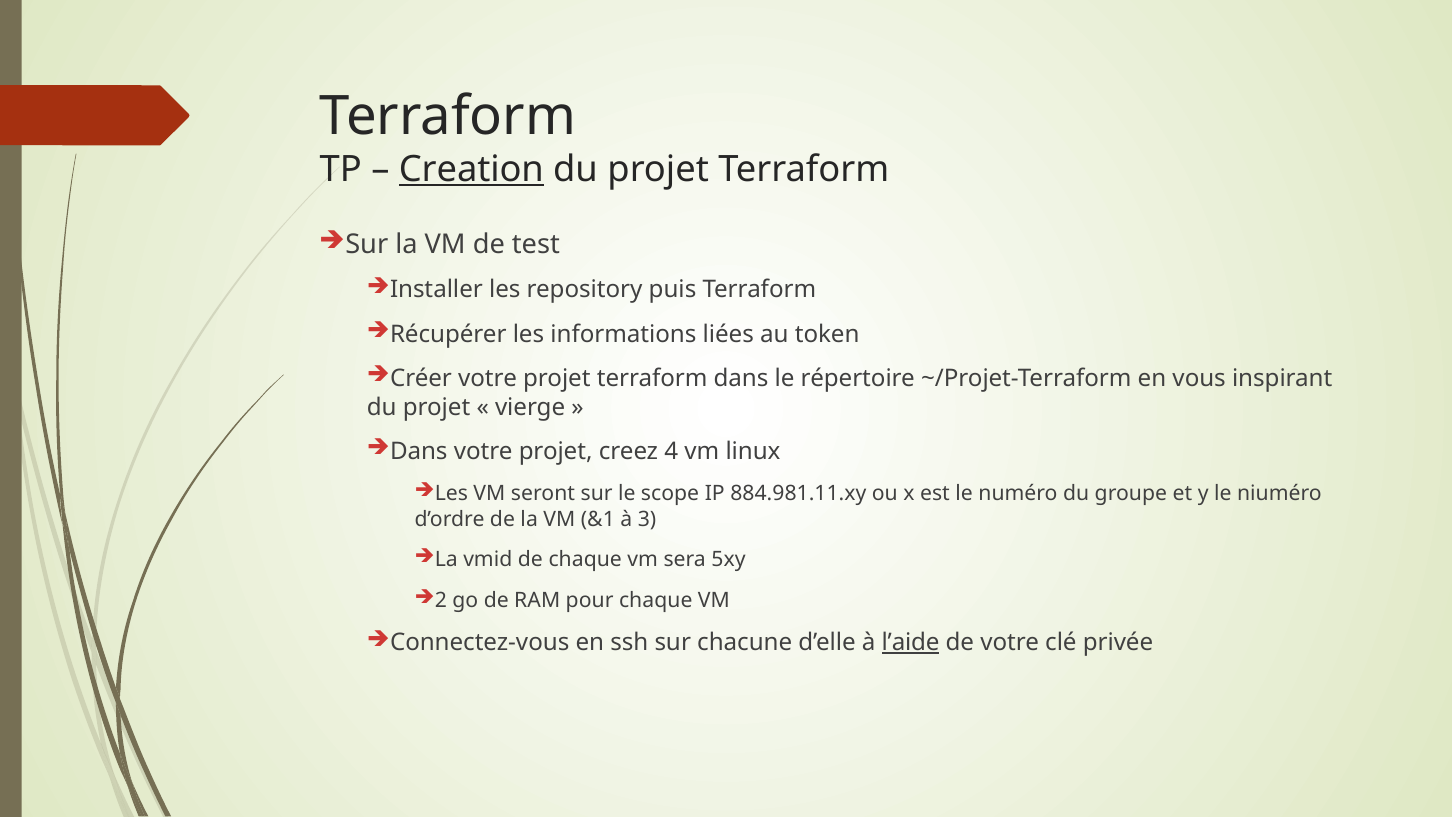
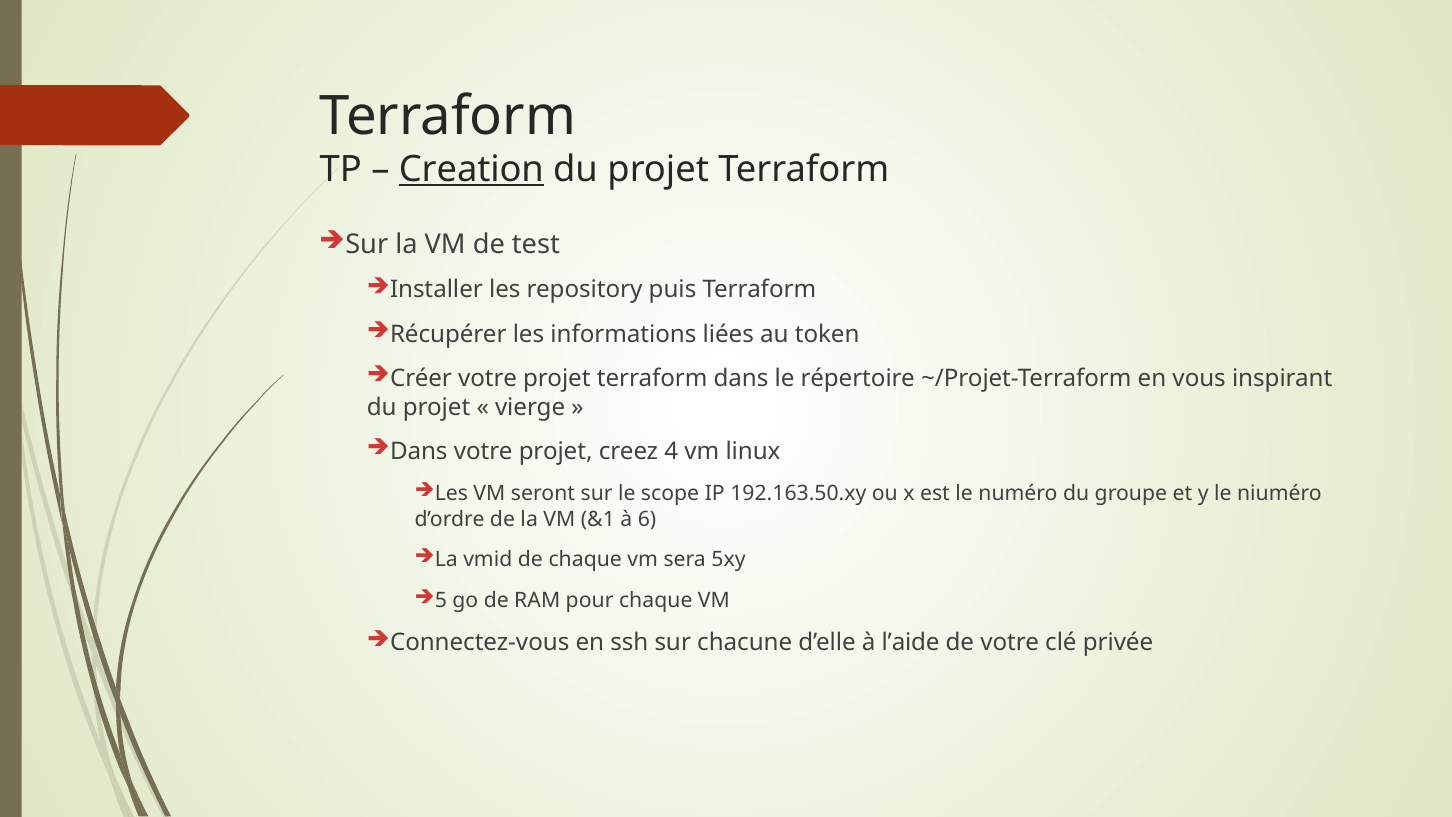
884.981.11.xy: 884.981.11.xy -> 192.163.50.xy
3: 3 -> 6
2: 2 -> 5
l’aide underline: present -> none
